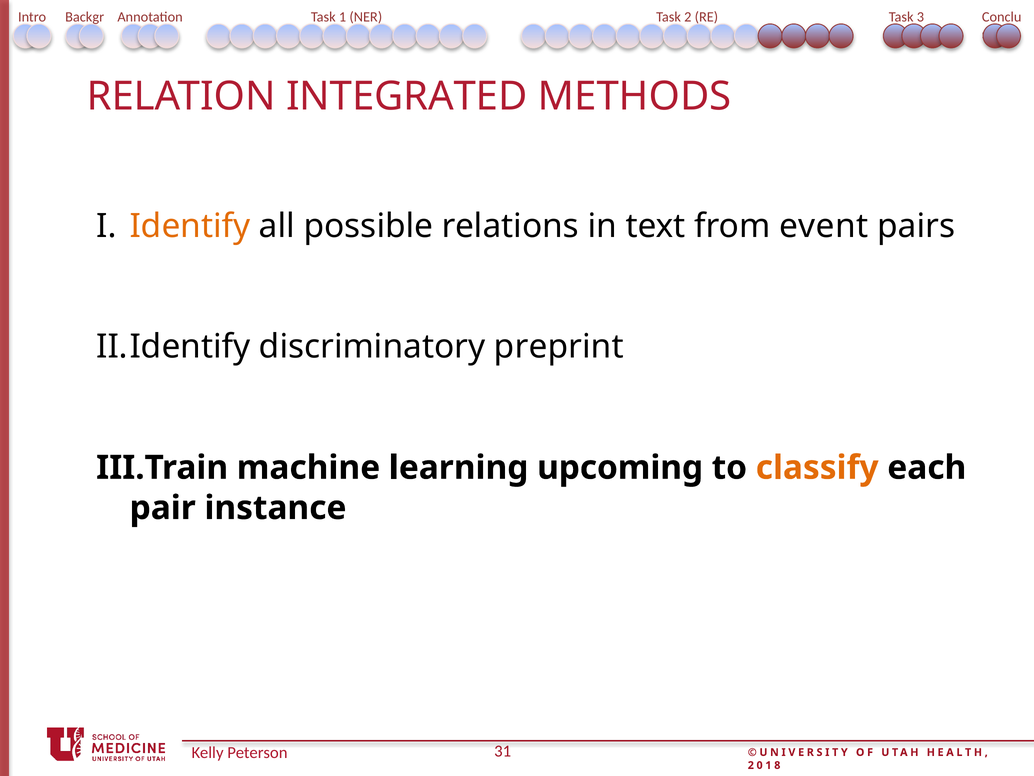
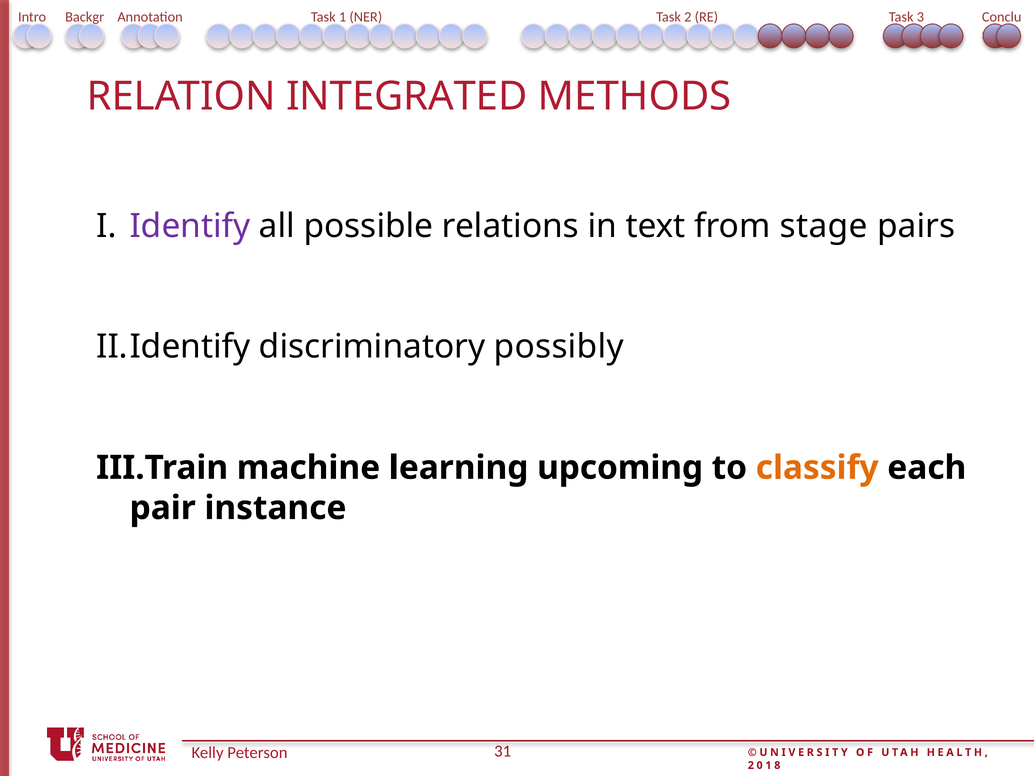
Identify colour: orange -> purple
event: event -> stage
preprint: preprint -> possibly
